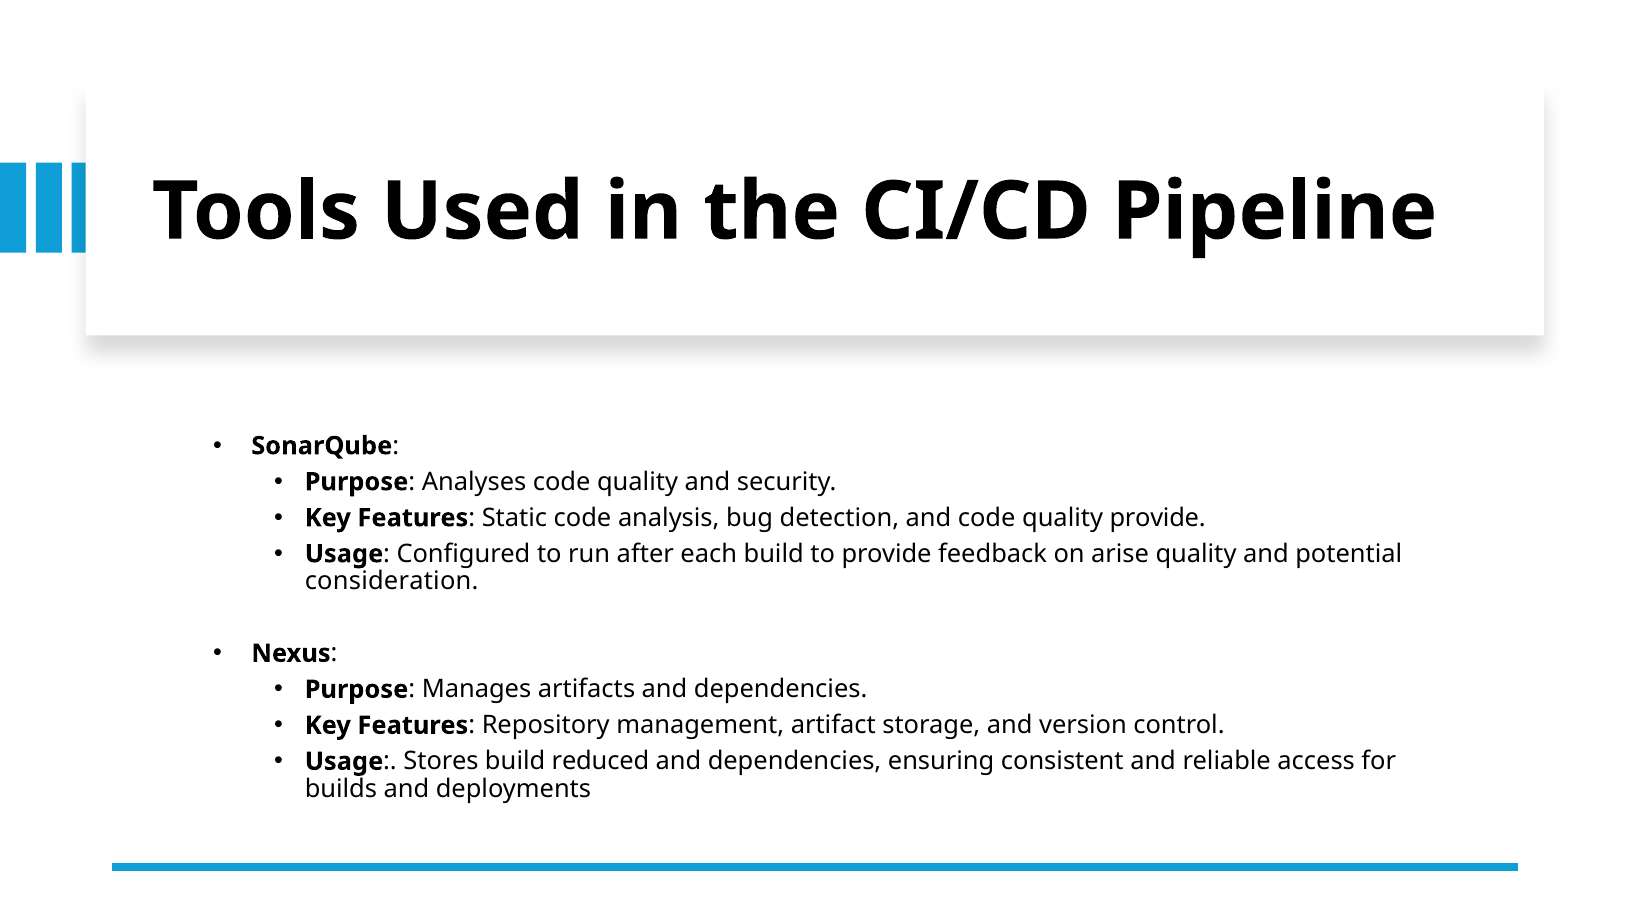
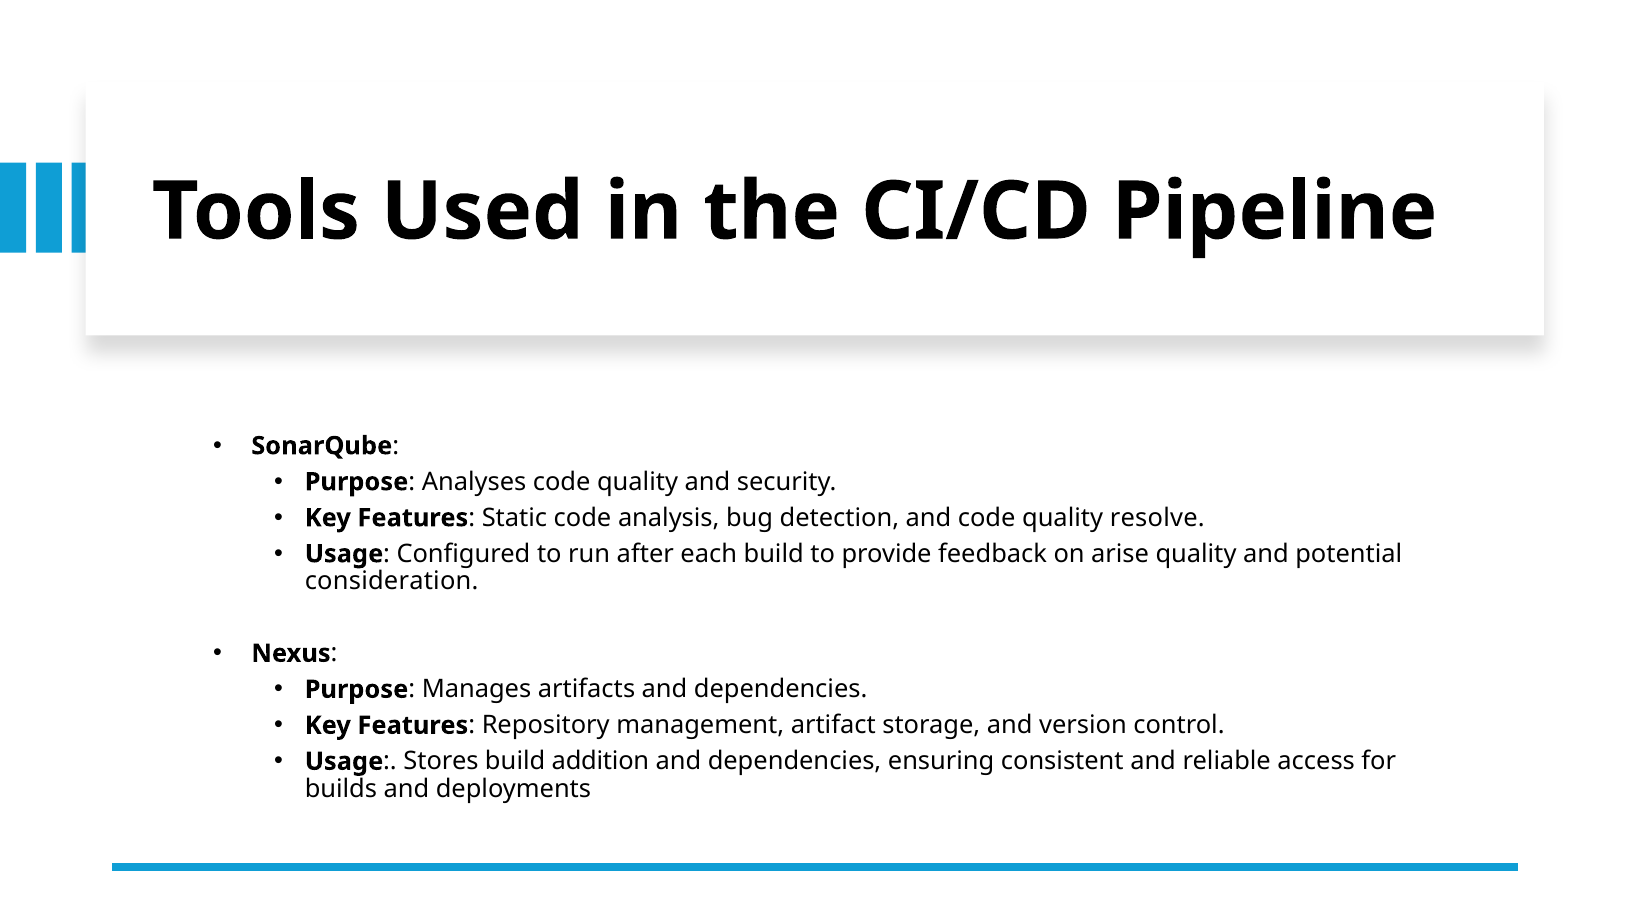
quality provide: provide -> resolve
reduced: reduced -> addition
